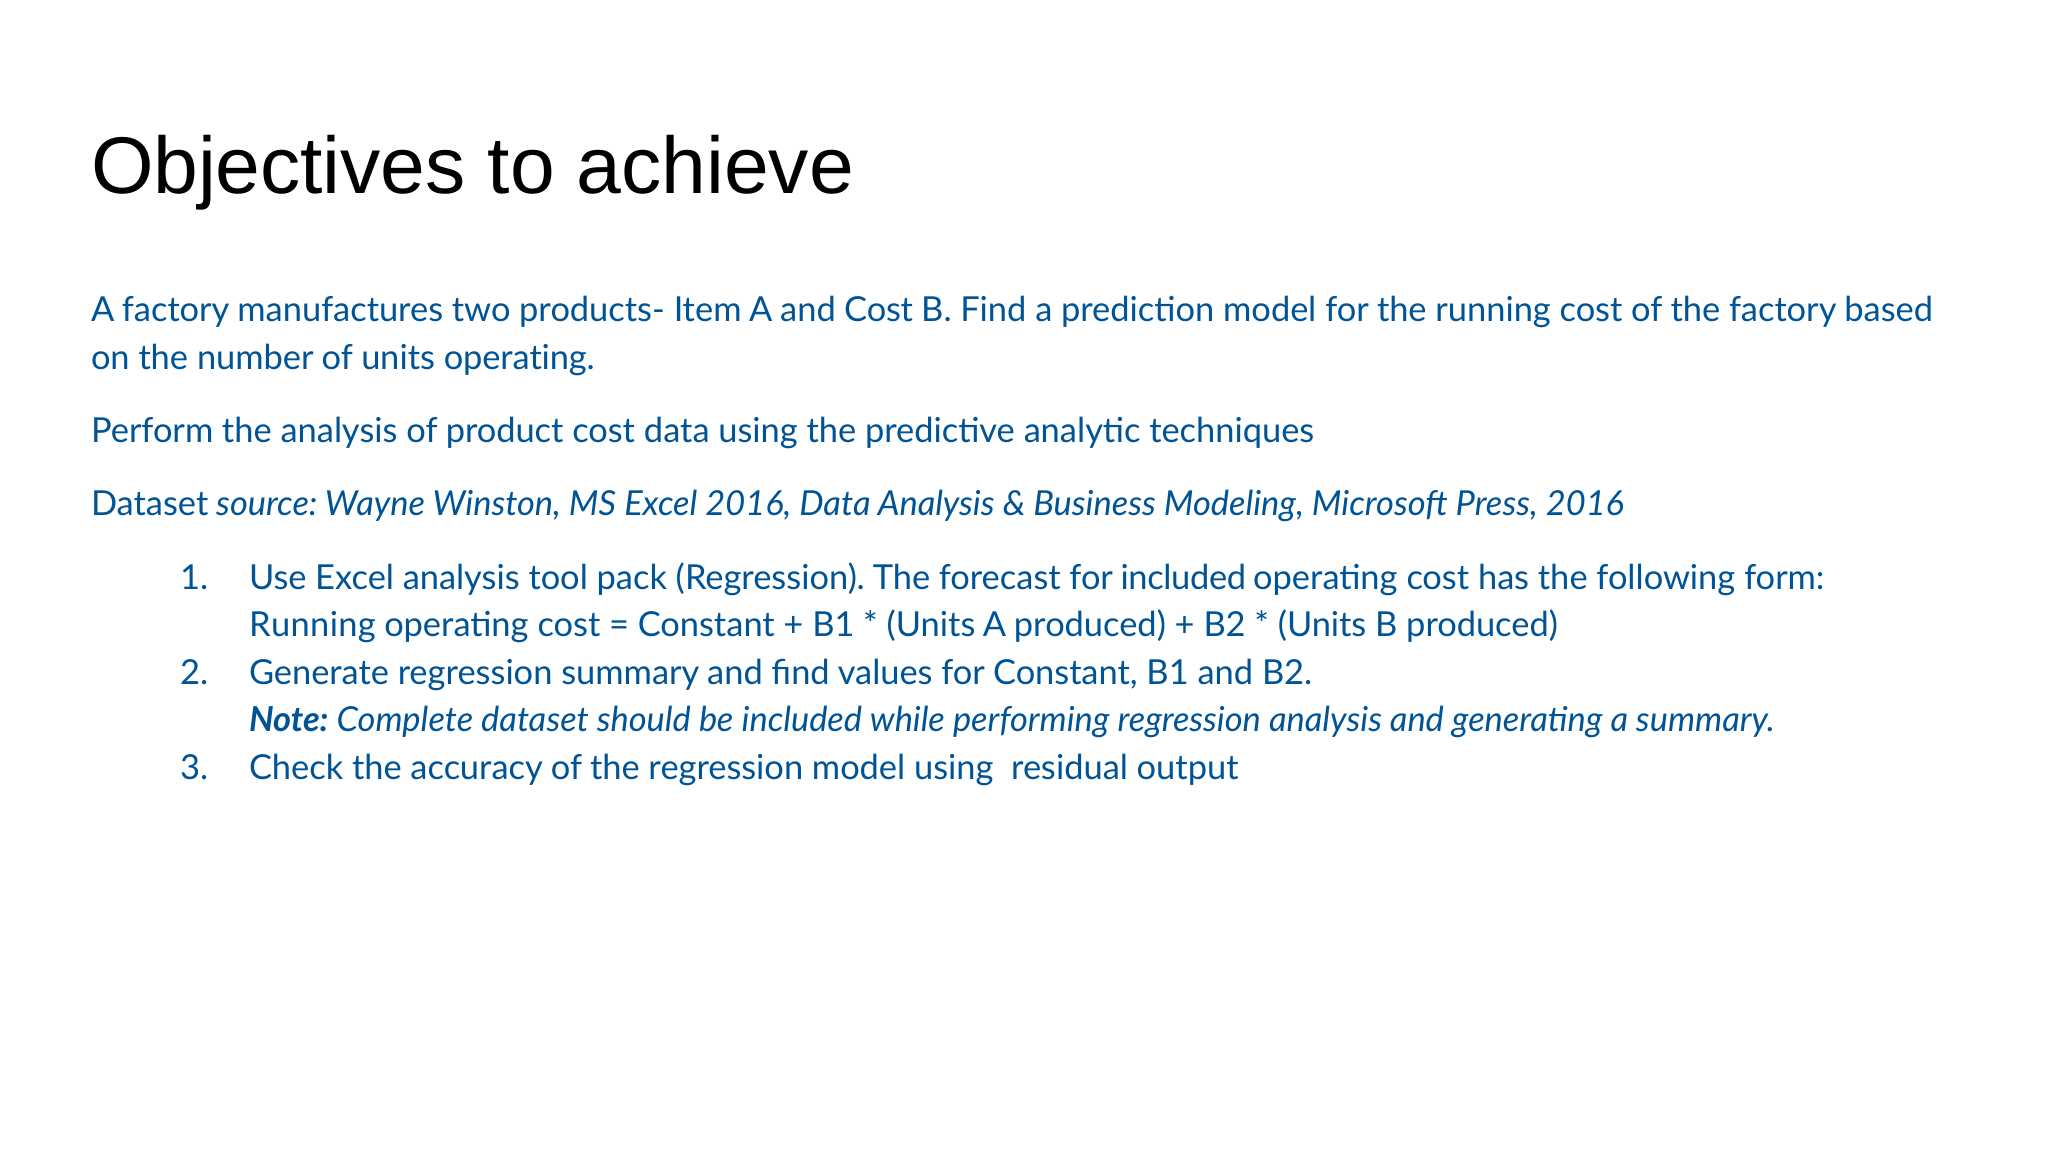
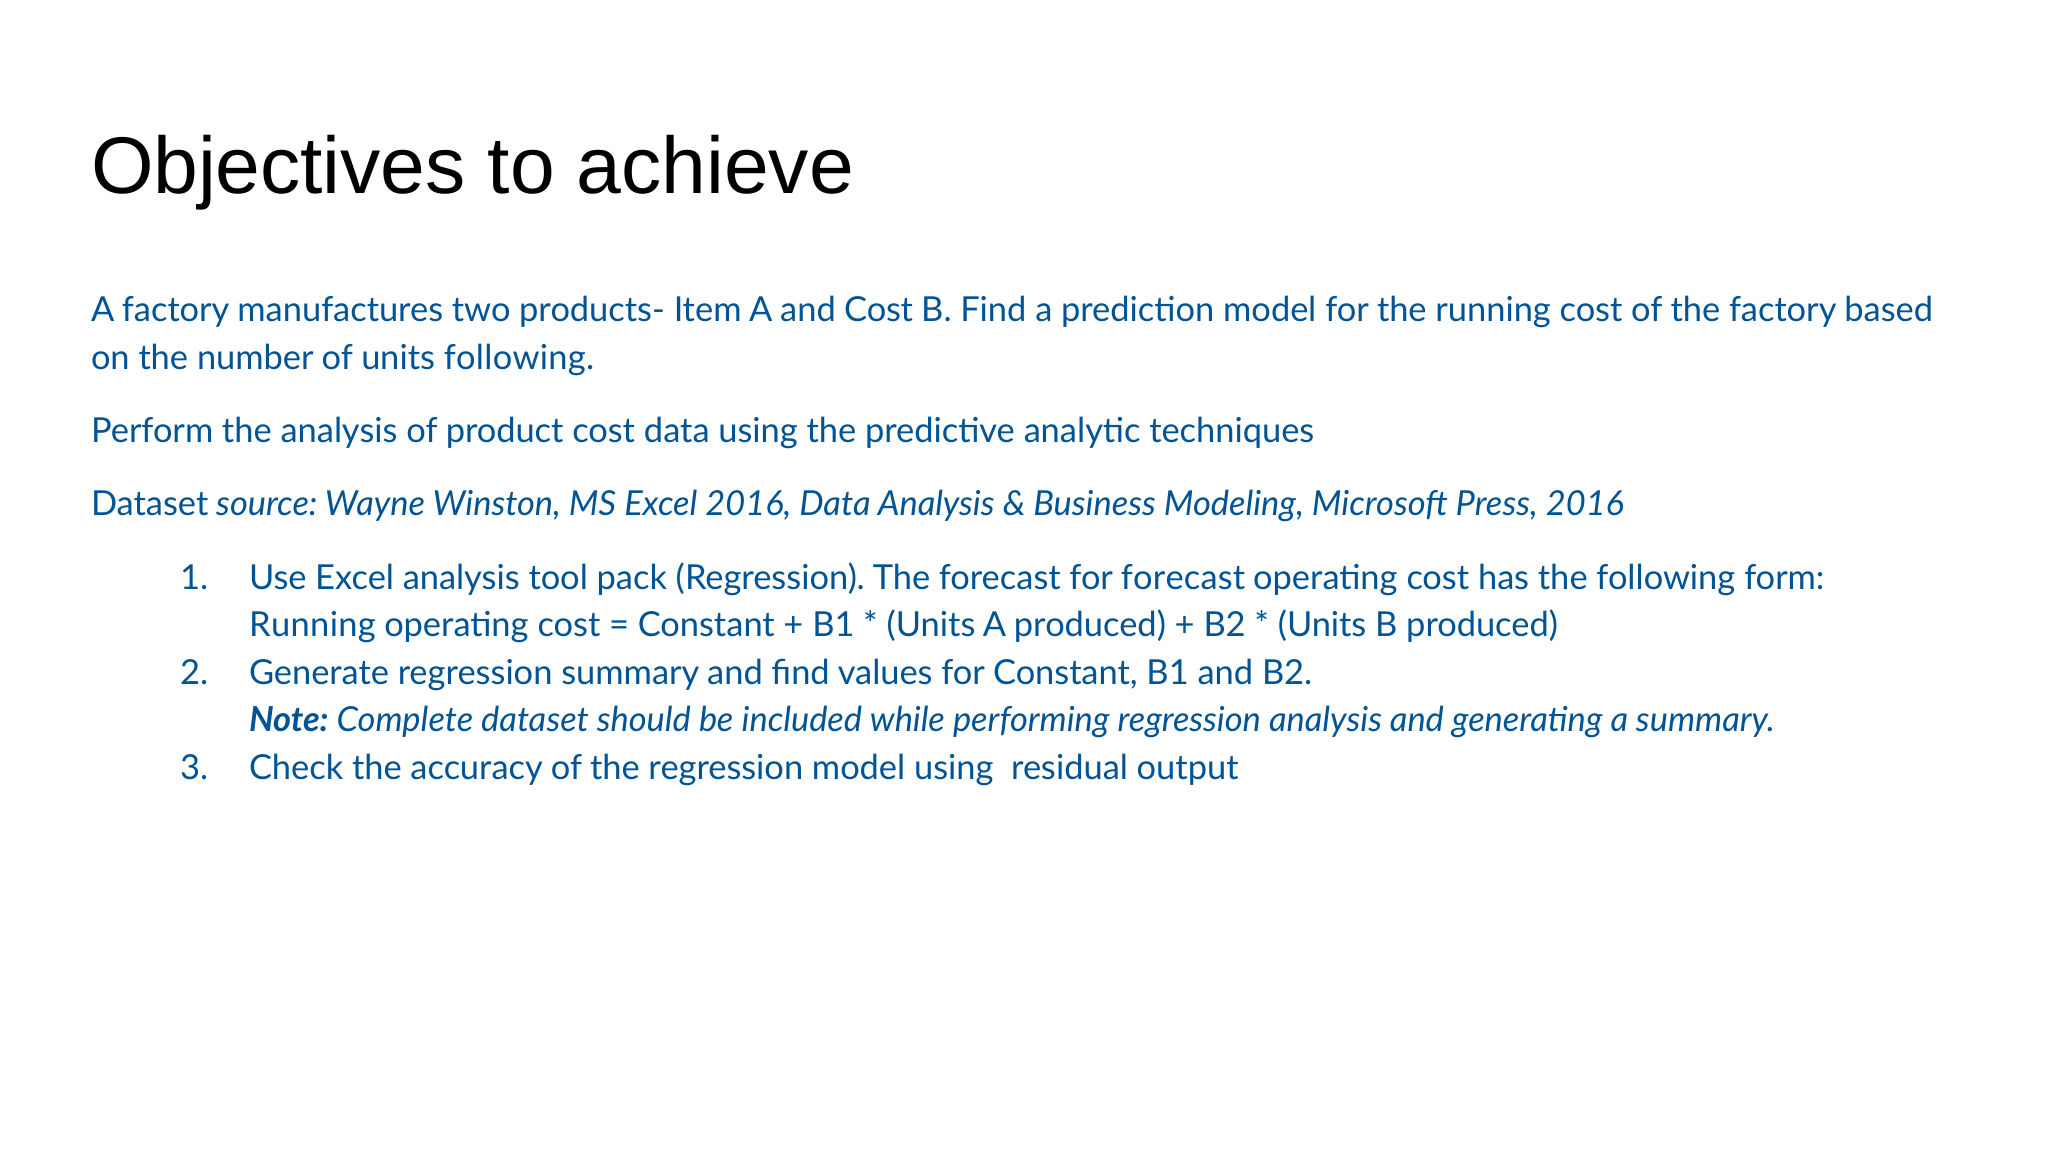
units operating: operating -> following
for included: included -> forecast
